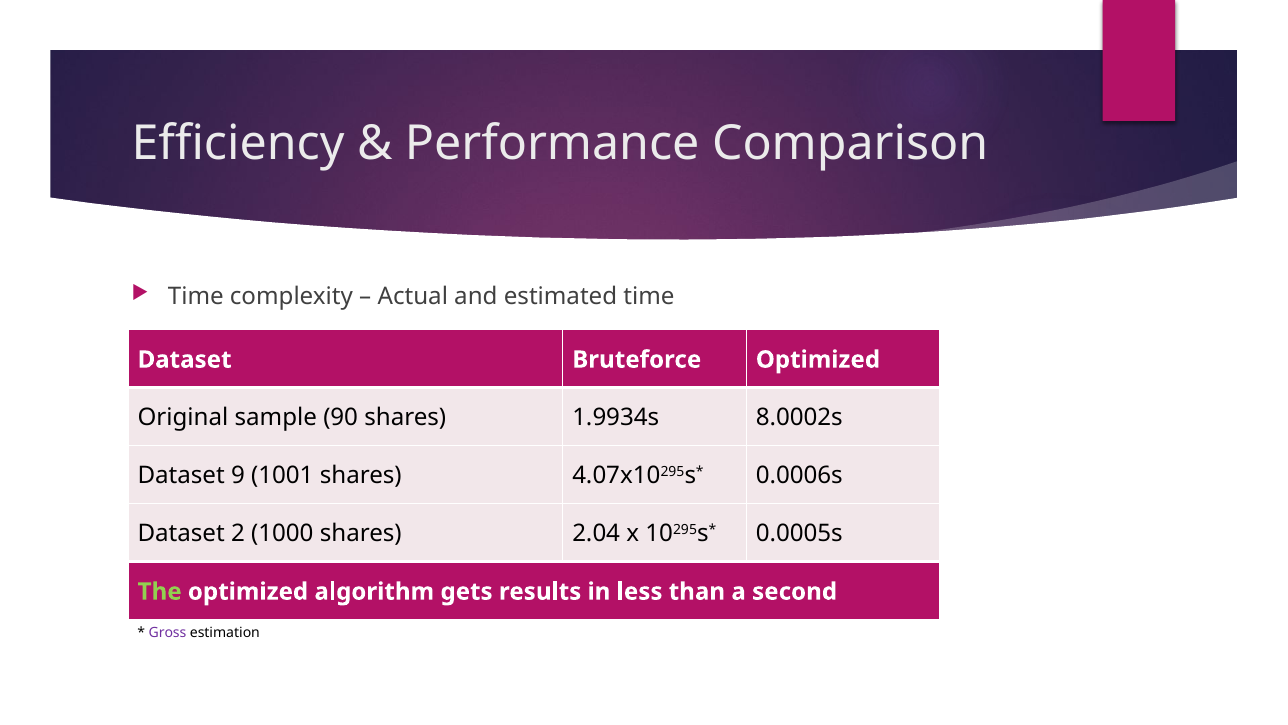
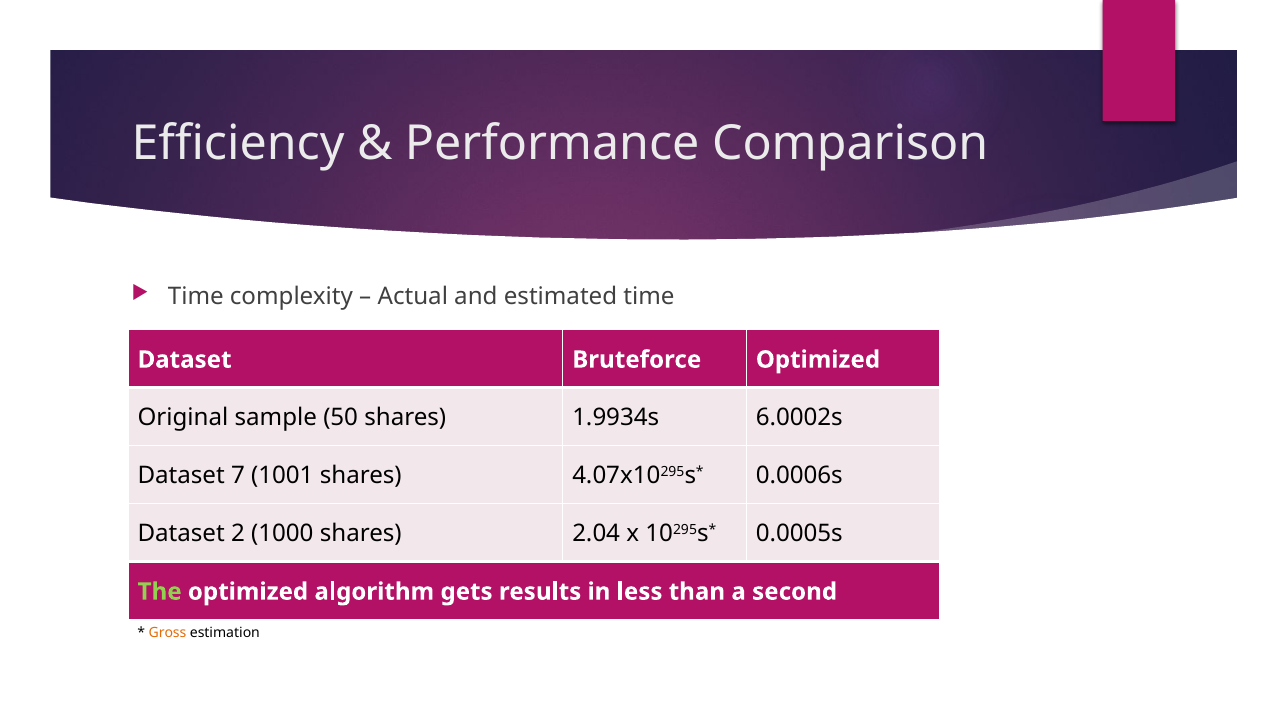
90: 90 -> 50
8.0002s: 8.0002s -> 6.0002s
9: 9 -> 7
Gross colour: purple -> orange
